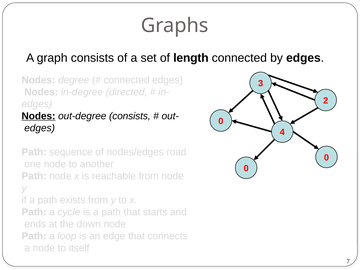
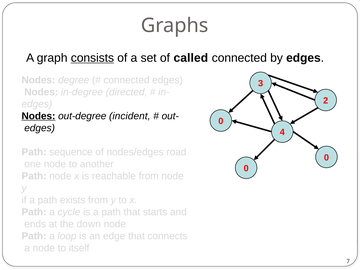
consists at (92, 58) underline: none -> present
length: length -> called
out-degree consists: consists -> incident
